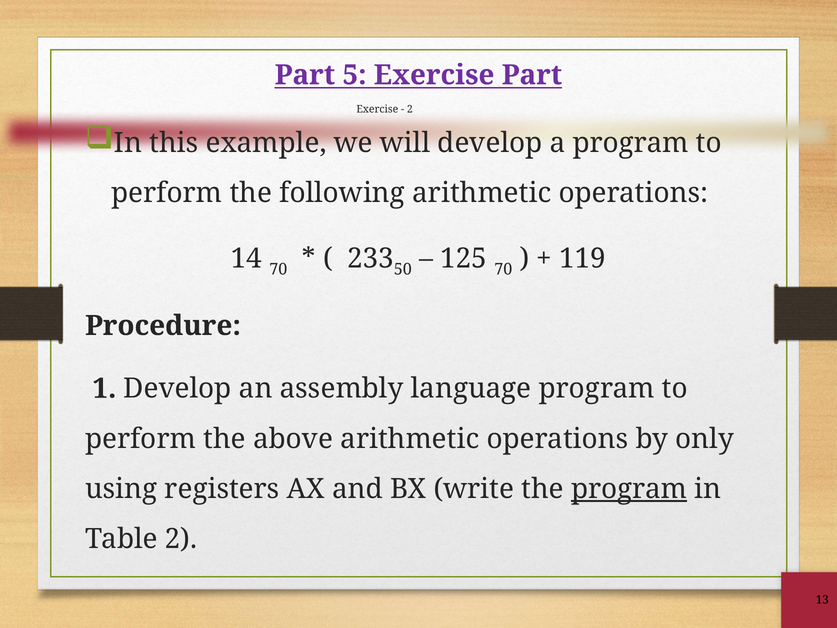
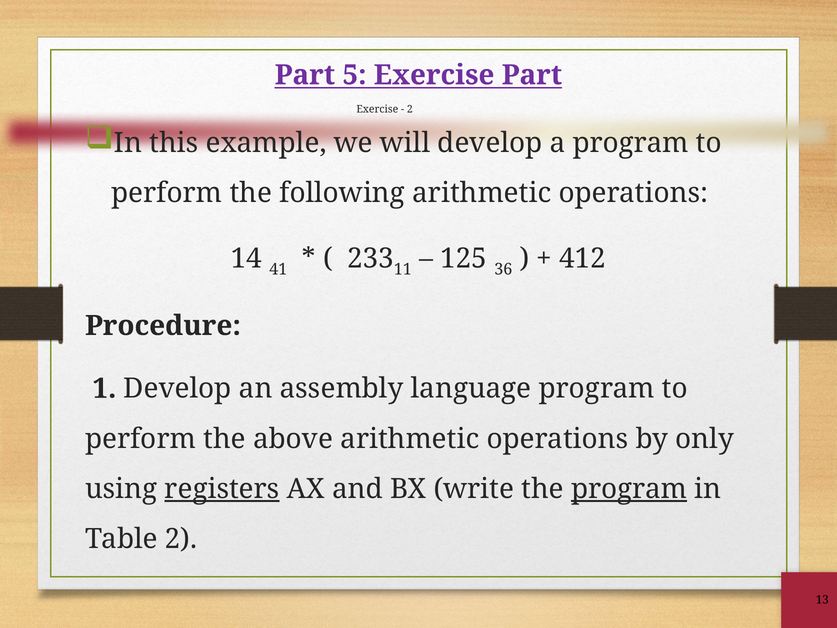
14 70: 70 -> 41
50: 50 -> 11
125 70: 70 -> 36
119: 119 -> 412
registers underline: none -> present
